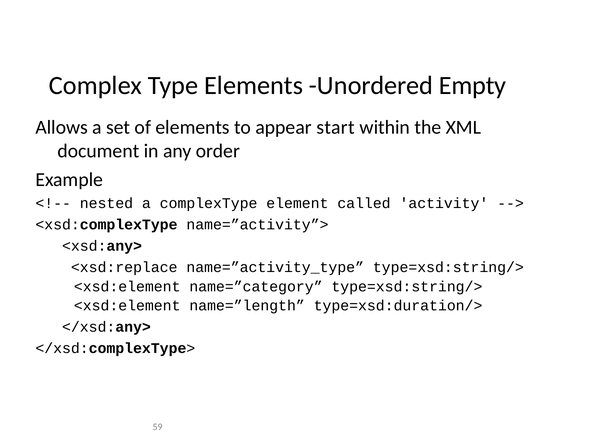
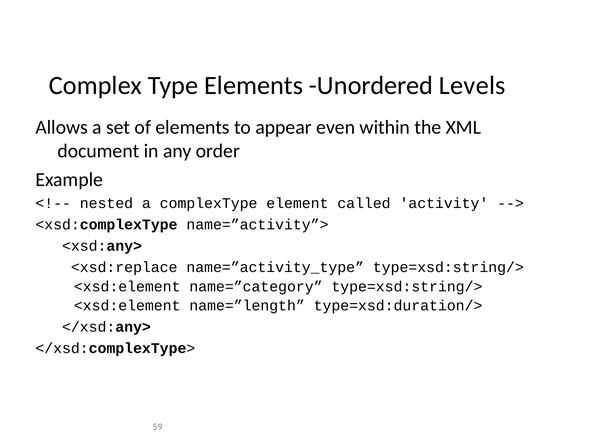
Empty: Empty -> Levels
start: start -> even
